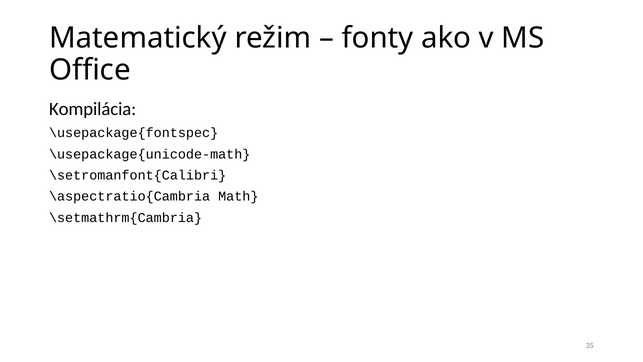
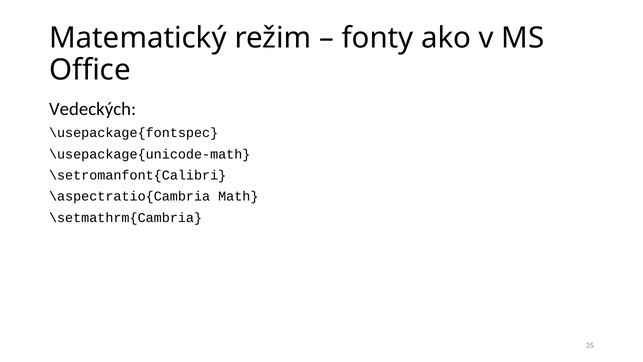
Kompilácia: Kompilácia -> Vedeckých
